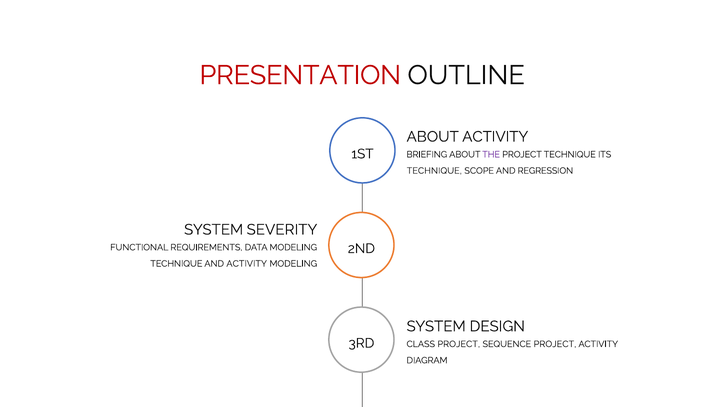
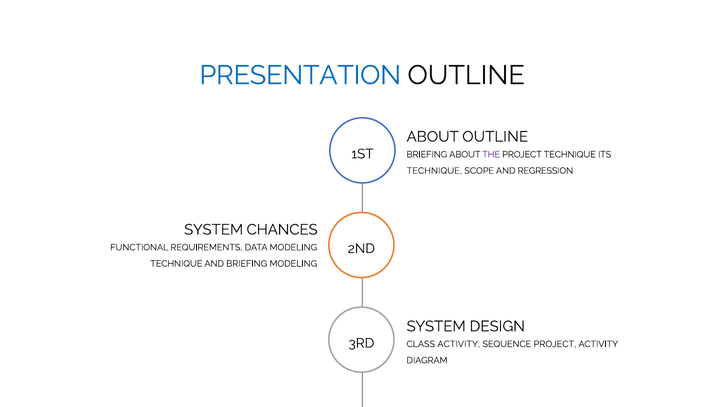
PRESENTATION colour: red -> blue
ABOUT ACTIVITY: ACTIVITY -> OUTLINE
SEVERITY: SEVERITY -> CHANCES
AND ACTIVITY: ACTIVITY -> BRIEFING
CLASS PROJECT: PROJECT -> ACTIVITY
